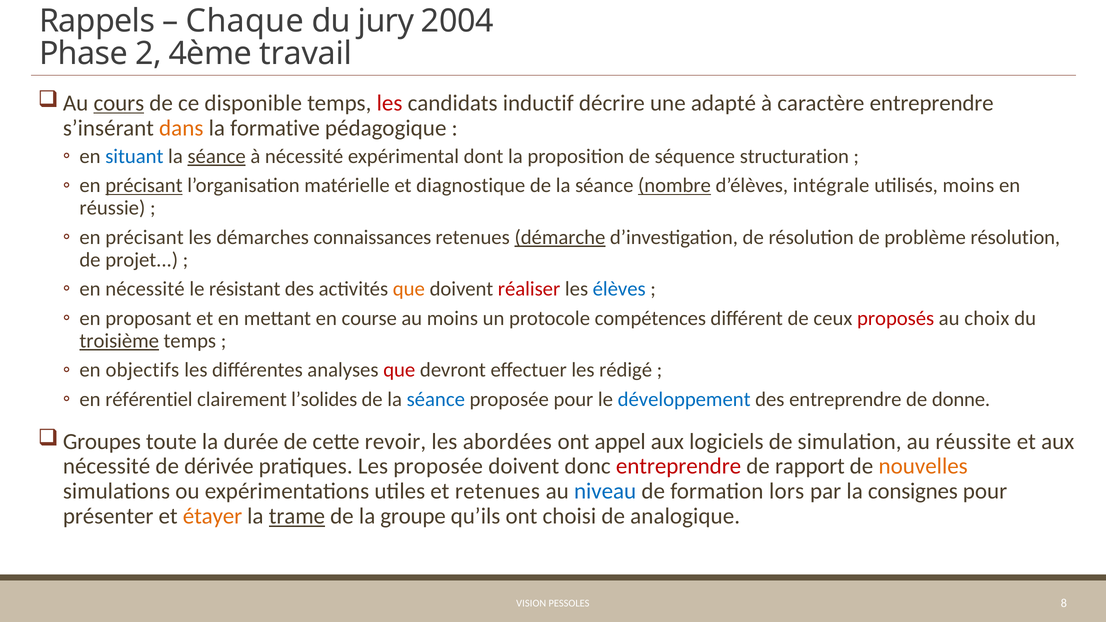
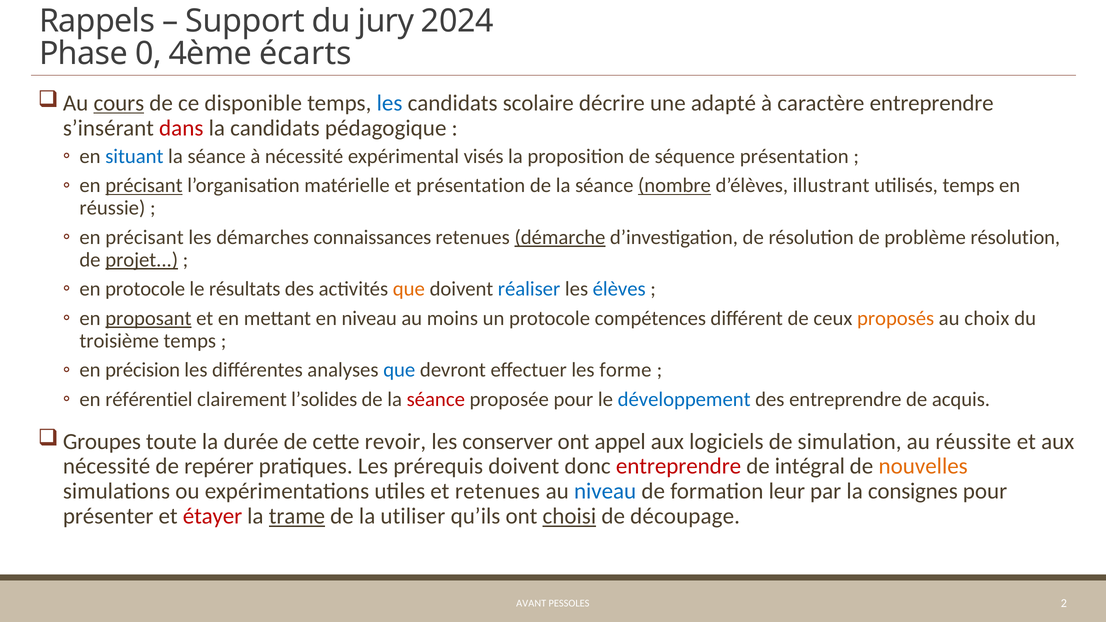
Chaque: Chaque -> Support
2004: 2004 -> 2024
2: 2 -> 0
travail: travail -> écarts
les at (390, 103) colour: red -> blue
inductif: inductif -> scolaire
dans colour: orange -> red
la formative: formative -> candidats
séance at (217, 156) underline: present -> none
dont: dont -> visés
séquence structuration: structuration -> présentation
et diagnostique: diagnostique -> présentation
intégrale: intégrale -> illustrant
utilisés moins: moins -> temps
projet underline: none -> present
en nécessité: nécessité -> protocole
résistant: résistant -> résultats
réaliser colour: red -> blue
proposant underline: none -> present
en course: course -> niveau
proposés colour: red -> orange
troisième underline: present -> none
objectifs: objectifs -> précision
que at (399, 370) colour: red -> blue
rédigé: rédigé -> forme
séance at (436, 399) colour: blue -> red
donne: donne -> acquis
abordées: abordées -> conserver
dérivée: dérivée -> repérer
Les proposée: proposée -> prérequis
rapport: rapport -> intégral
lors: lors -> leur
étayer colour: orange -> red
groupe: groupe -> utiliser
choisi underline: none -> present
analogique: analogique -> découpage
VISION: VISION -> AVANT
8: 8 -> 2
